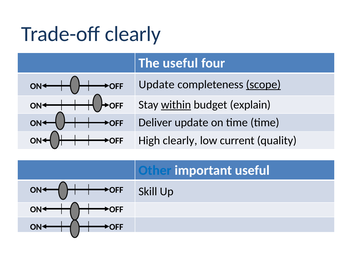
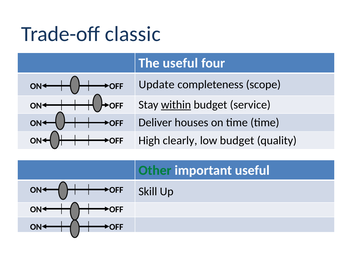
Trade-off clearly: clearly -> classic
scope underline: present -> none
explain: explain -> service
Deliver update: update -> houses
low current: current -> budget
Other colour: blue -> green
